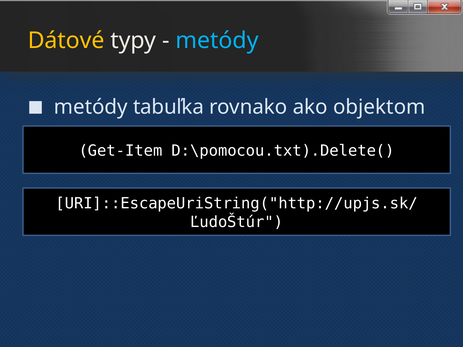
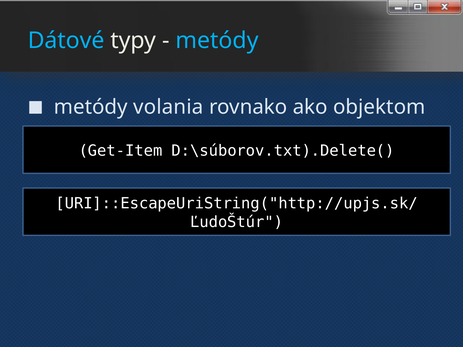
Dátové colour: yellow -> light blue
tabuľka: tabuľka -> volania
D:\pomocou.txt).Delete(: D:\pomocou.txt).Delete( -> D:\súborov.txt).Delete(
